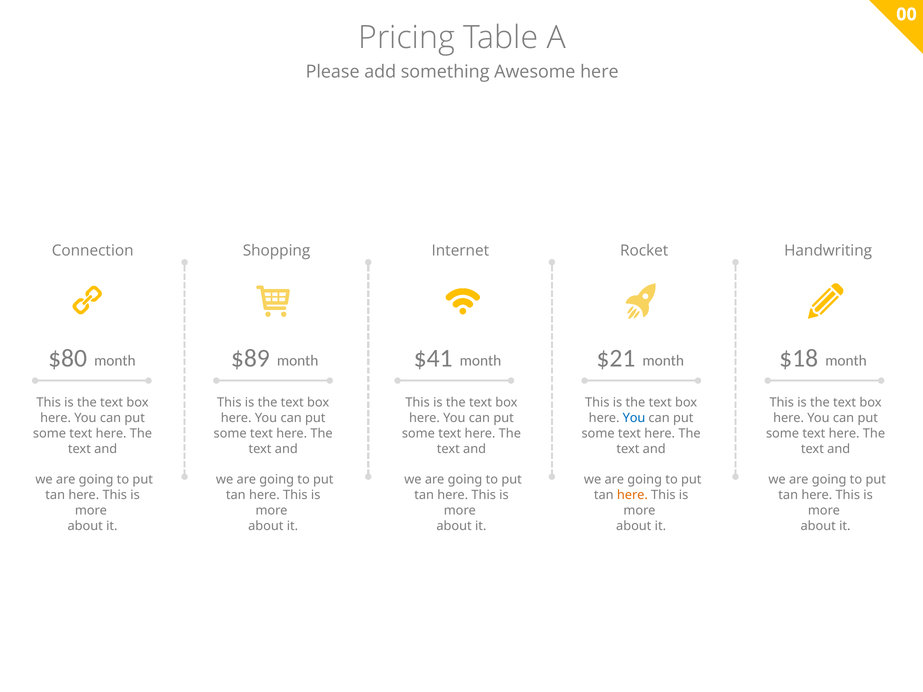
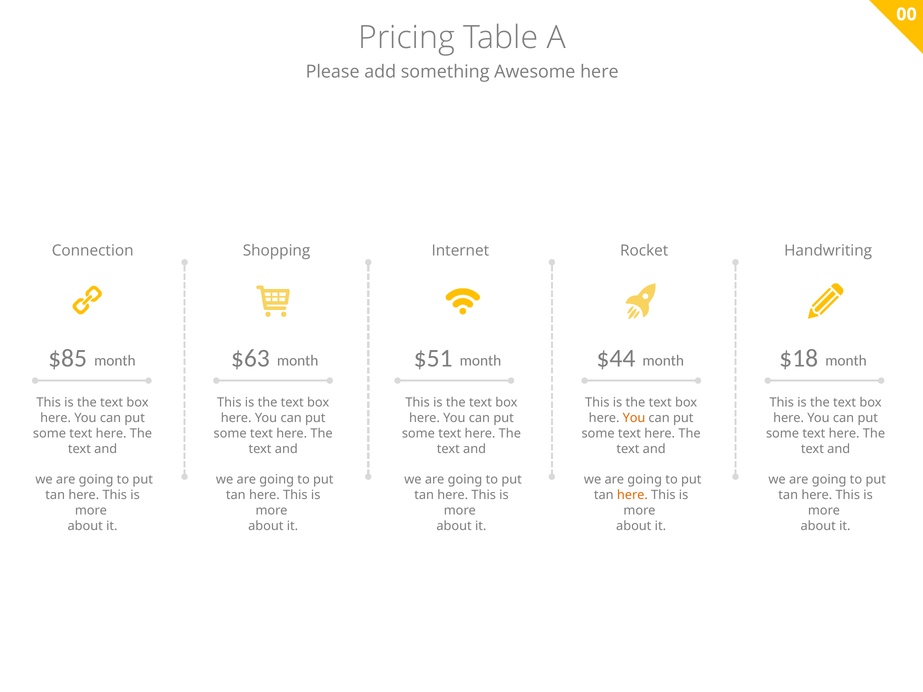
$80: $80 -> $85
$89: $89 -> $63
$41: $41 -> $51
$21: $21 -> $44
You at (634, 418) colour: blue -> orange
